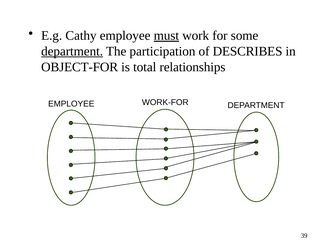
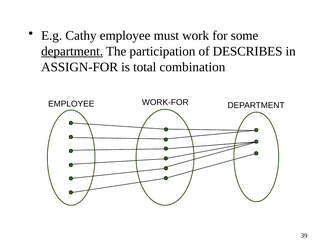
must underline: present -> none
OBJECT-FOR: OBJECT-FOR -> ASSIGN-FOR
relationships: relationships -> combination
